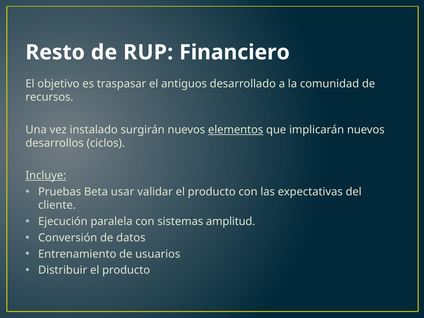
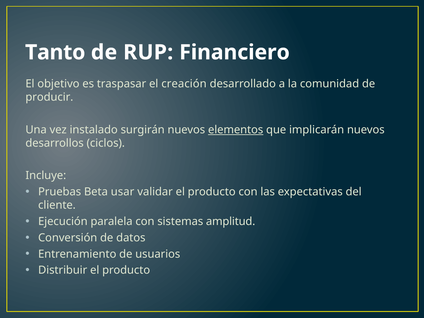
Resto: Resto -> Tanto
antiguos: antiguos -> creación
recursos: recursos -> producir
Incluye underline: present -> none
